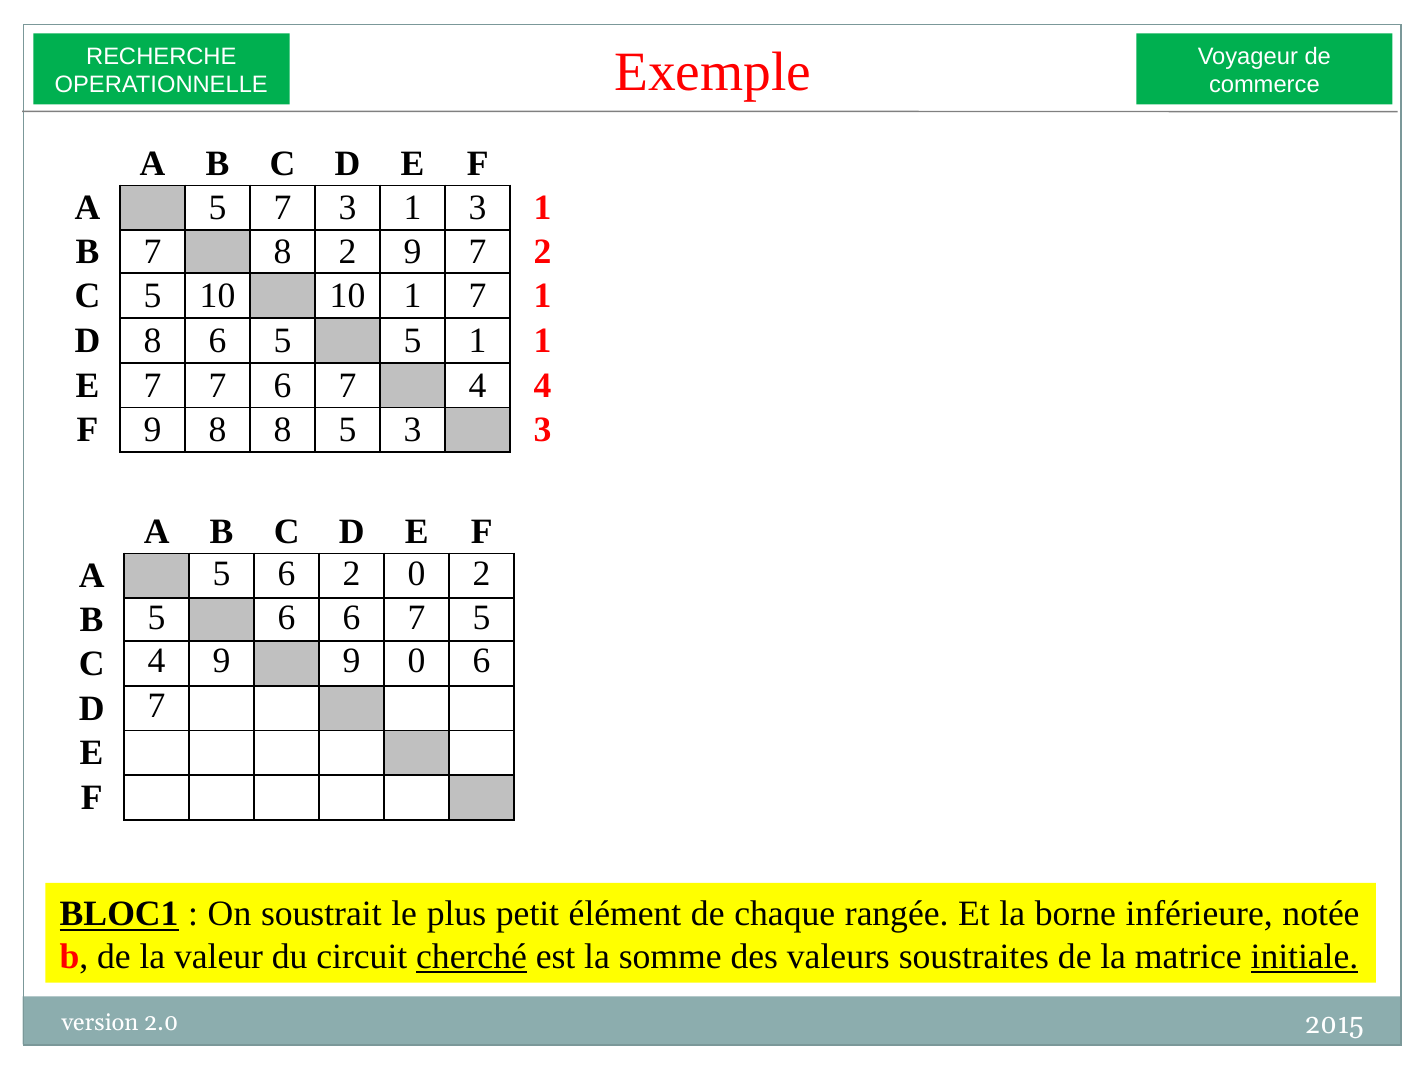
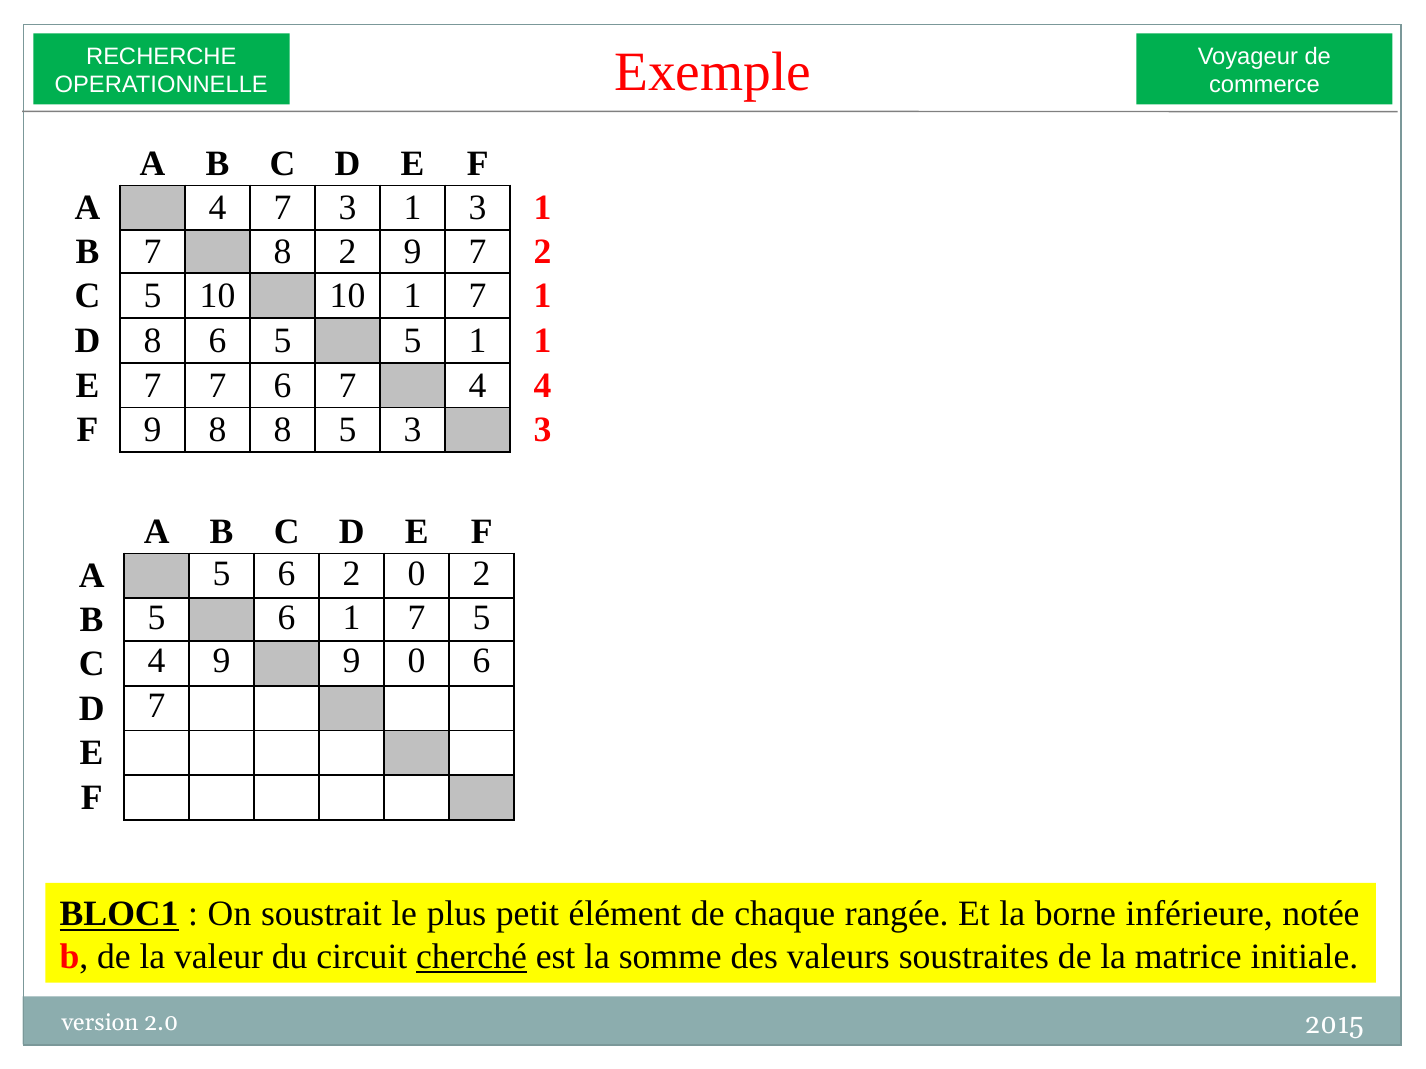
5 at (217, 208): 5 -> 4
6 6: 6 -> 1
initiale underline: present -> none
